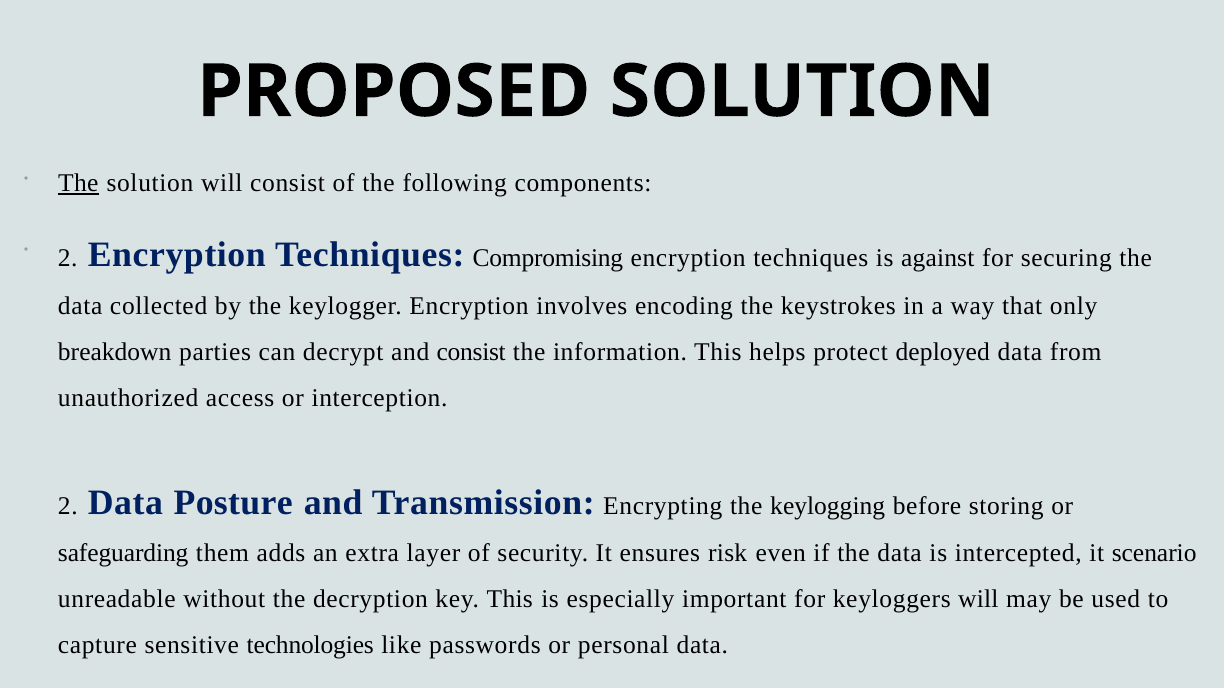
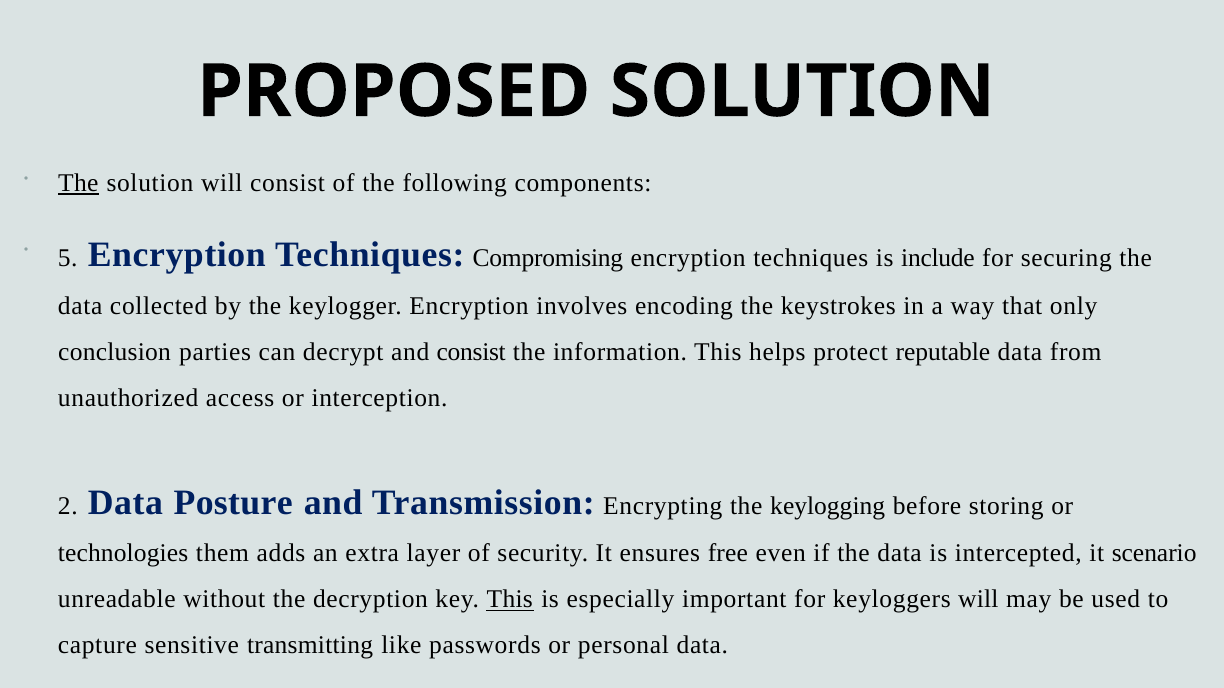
2 at (68, 258): 2 -> 5
against: against -> include
breakdown: breakdown -> conclusion
deployed: deployed -> reputable
safeguarding: safeguarding -> technologies
risk: risk -> free
This at (510, 600) underline: none -> present
technologies: technologies -> transmitting
